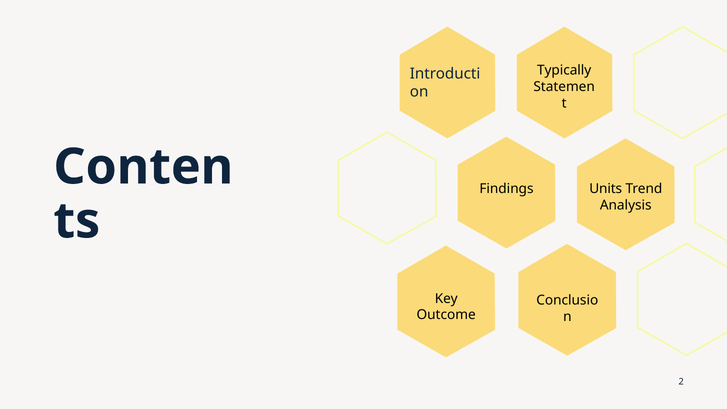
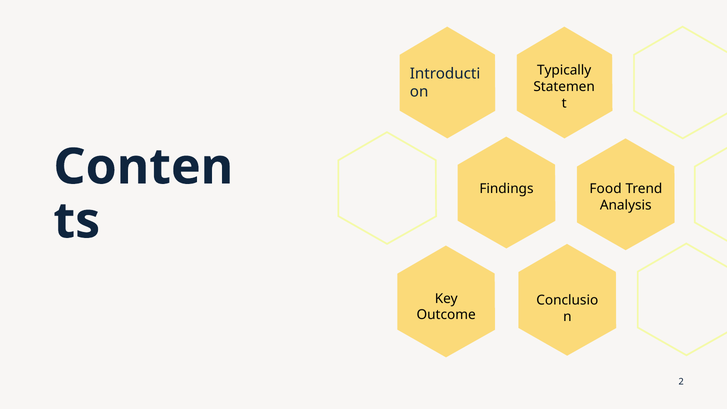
Units: Units -> Food
